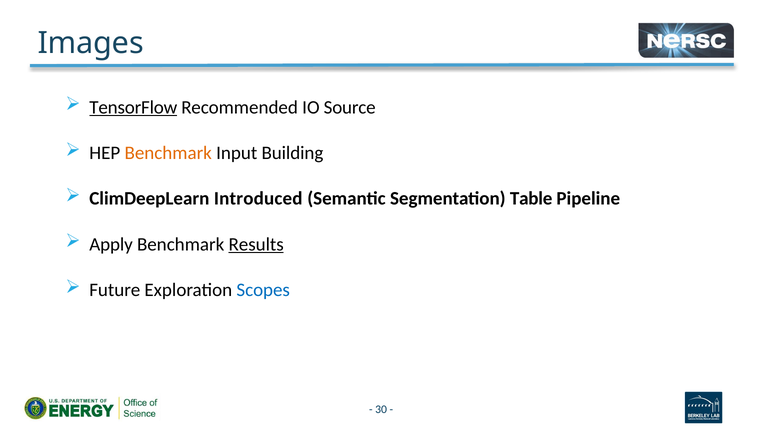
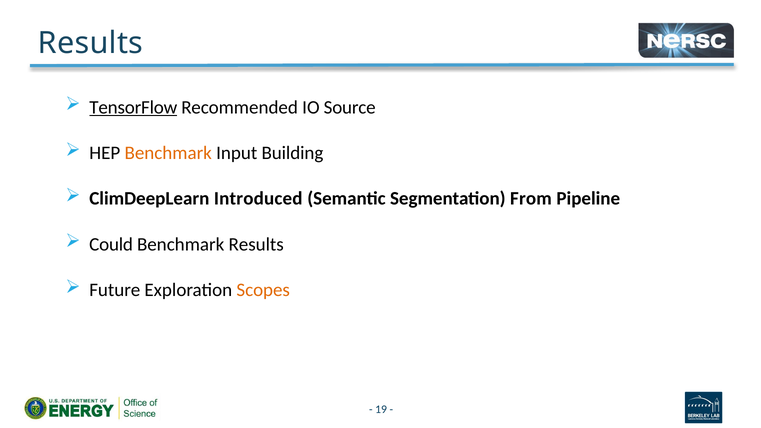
Images at (91, 43): Images -> Results
Table: Table -> From
Apply: Apply -> Could
Results at (256, 244) underline: present -> none
Scopes colour: blue -> orange
30: 30 -> 19
